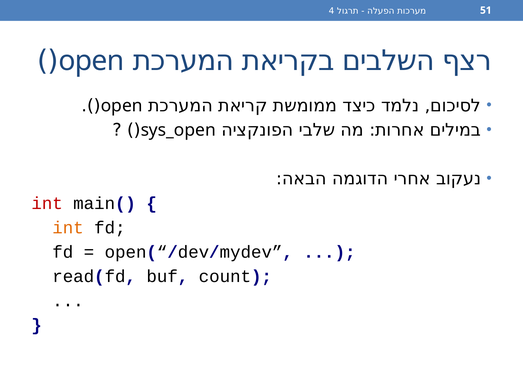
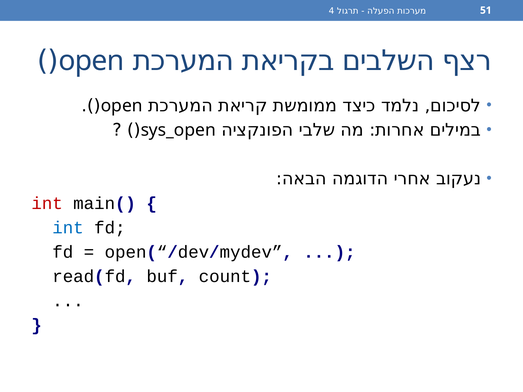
int at (68, 228) colour: orange -> blue
